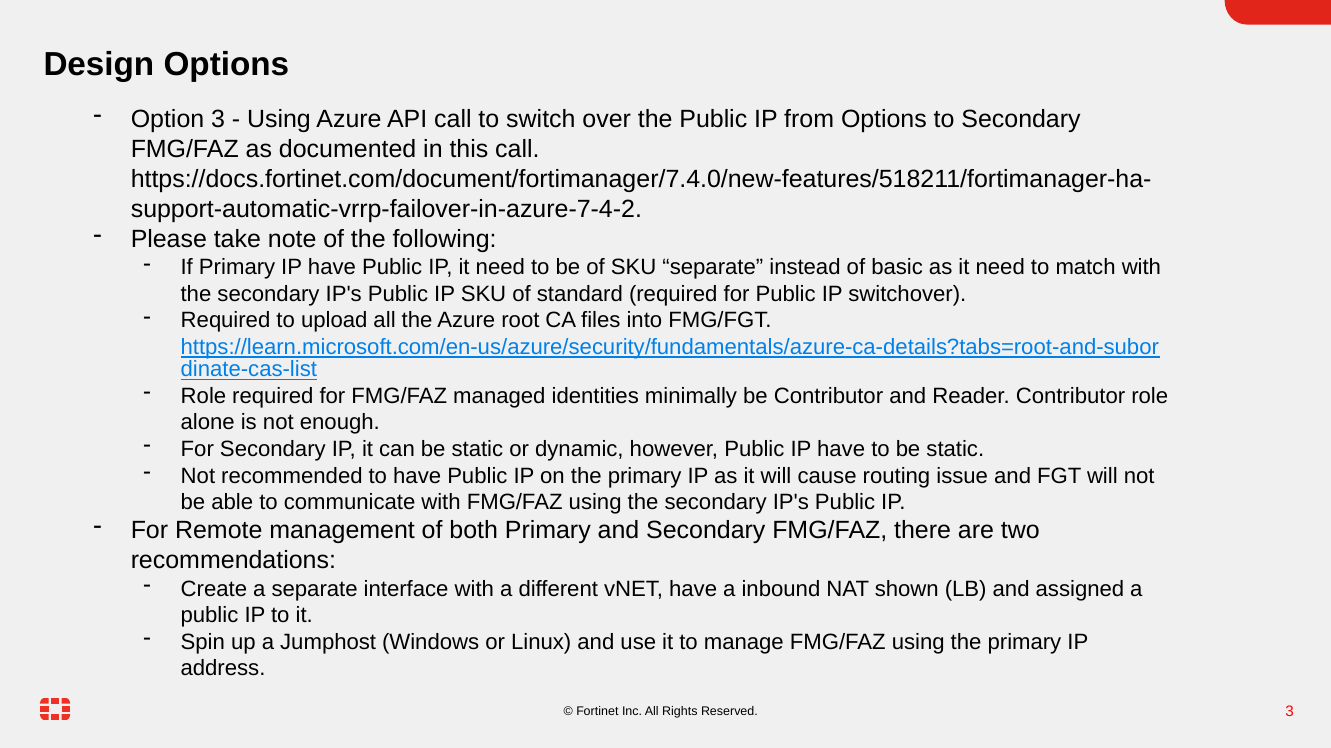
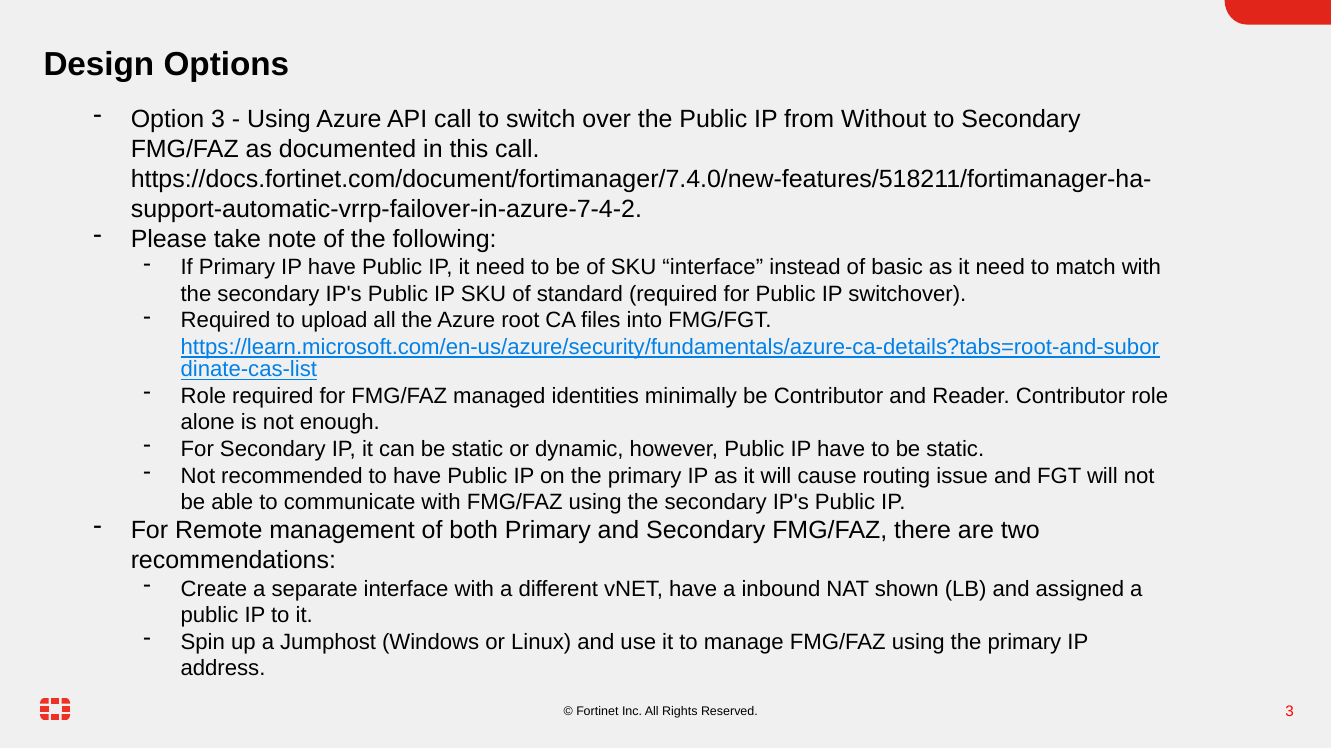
from Options: Options -> Without
SKU separate: separate -> interface
